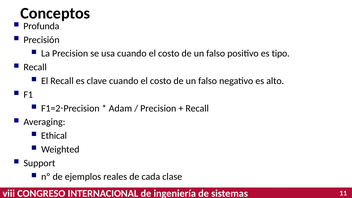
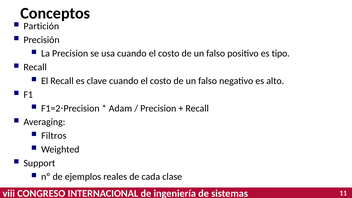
Profunda: Profunda -> Partición
Ethical: Ethical -> Filtros
